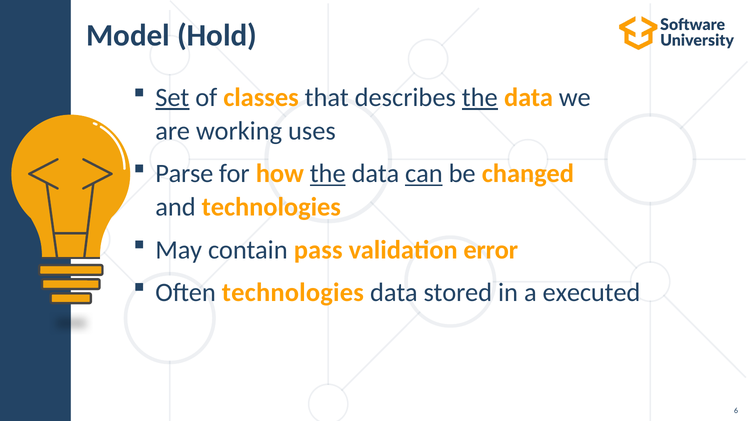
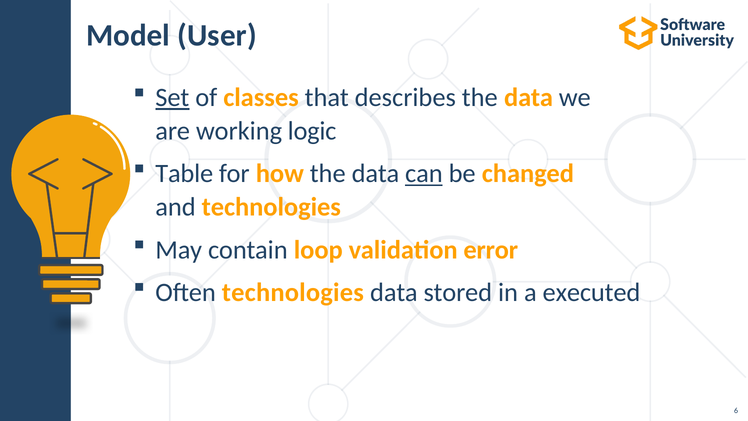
Hold: Hold -> User
the at (480, 98) underline: present -> none
uses: uses -> logic
Parse: Parse -> Table
the at (328, 174) underline: present -> none
pass: pass -> loop
